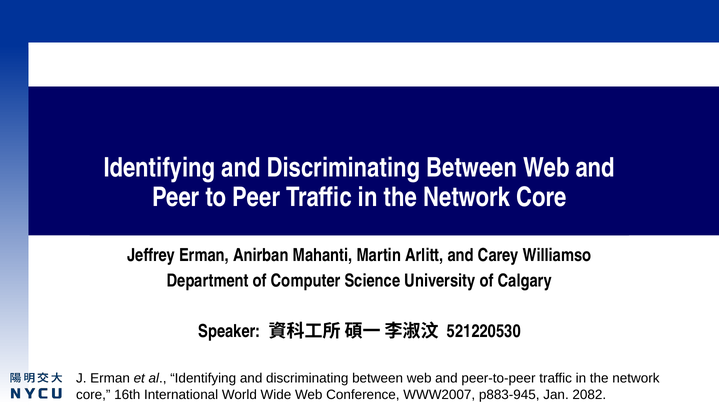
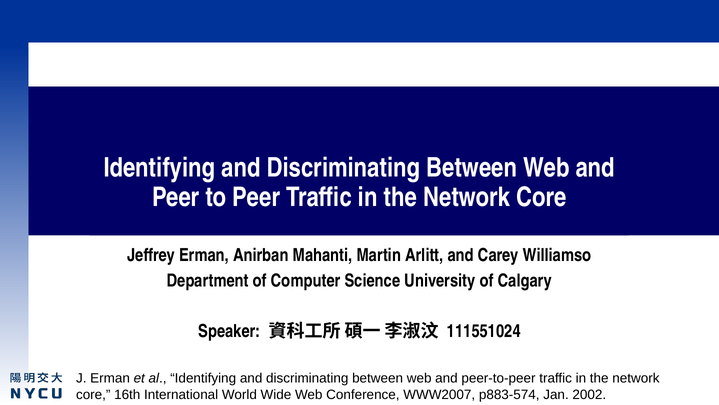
521220530: 521220530 -> 111551024
p883-945: p883-945 -> p883-574
2082: 2082 -> 2002
